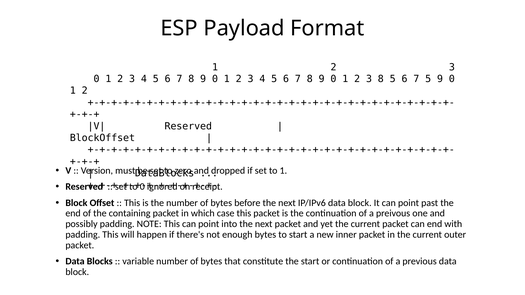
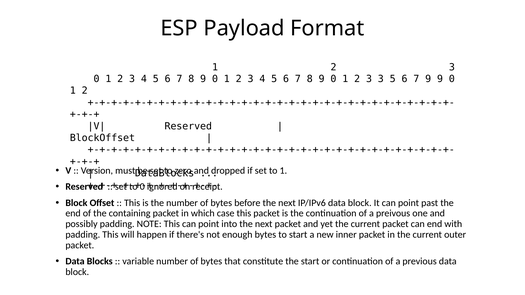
3 8: 8 -> 3
7 5: 5 -> 9
